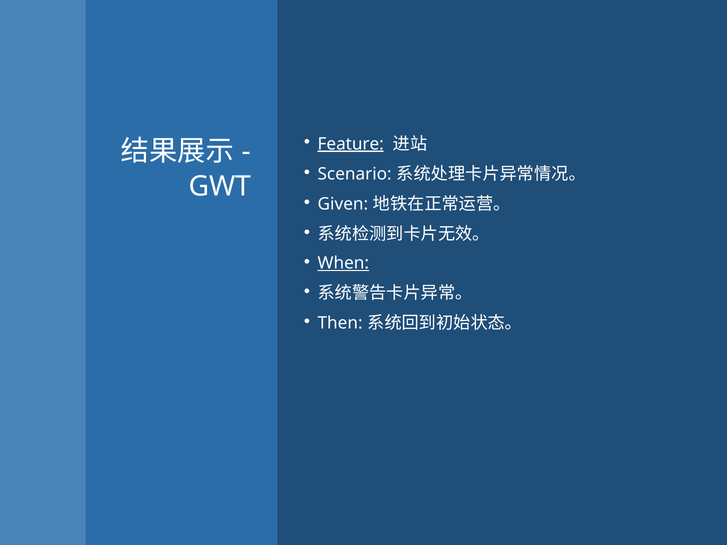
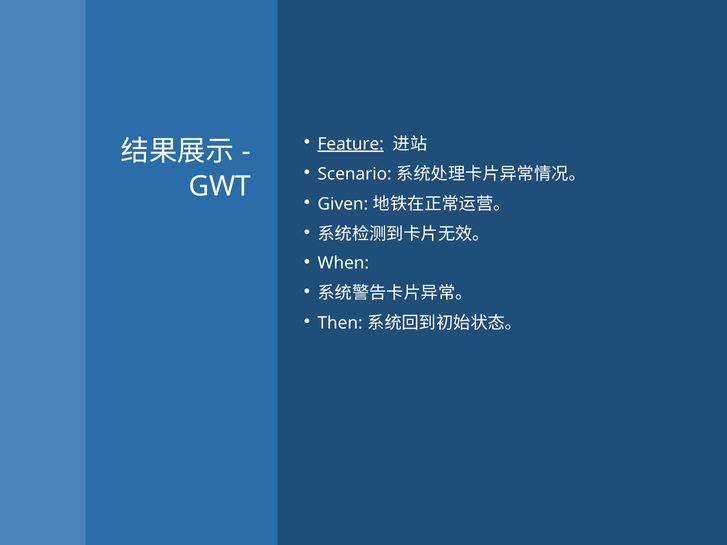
When underline: present -> none
